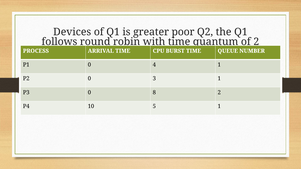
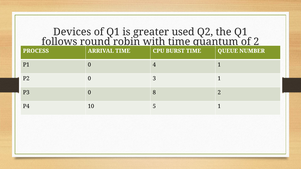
poor: poor -> used
